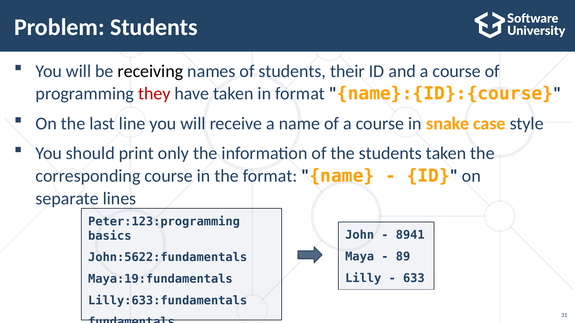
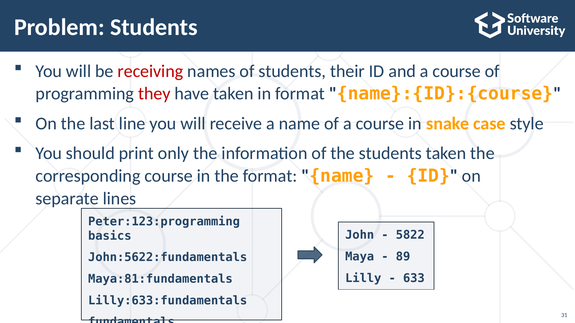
receiving colour: black -> red
8941: 8941 -> 5822
Maya:19:fundamentals: Maya:19:fundamentals -> Maya:81:fundamentals
